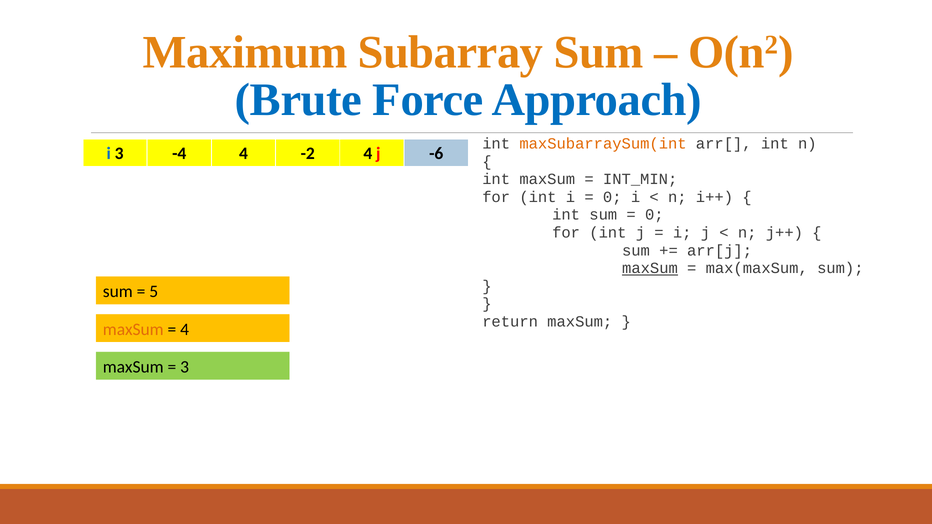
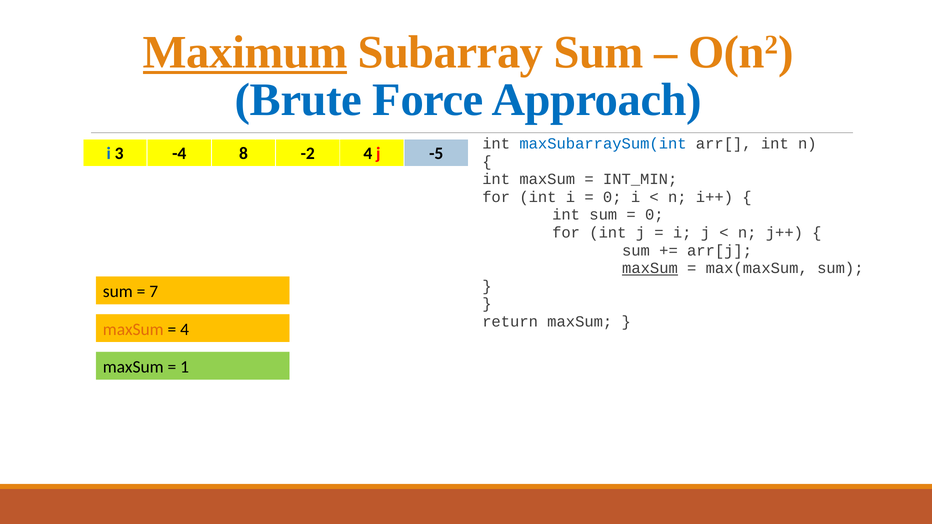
Maximum underline: none -> present
maxSubarraySum(int colour: orange -> blue
-4 4: 4 -> 8
-6: -6 -> -5
5: 5 -> 7
3 at (185, 367): 3 -> 1
